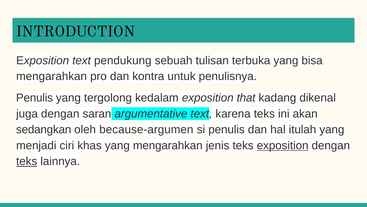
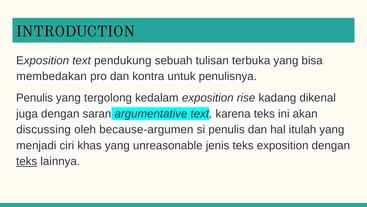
mengarahkan at (52, 76): mengarahkan -> membedakan
that: that -> rise
sedangkan: sedangkan -> discussing
yang mengarahkan: mengarahkan -> unreasonable
exposition at (283, 145) underline: present -> none
